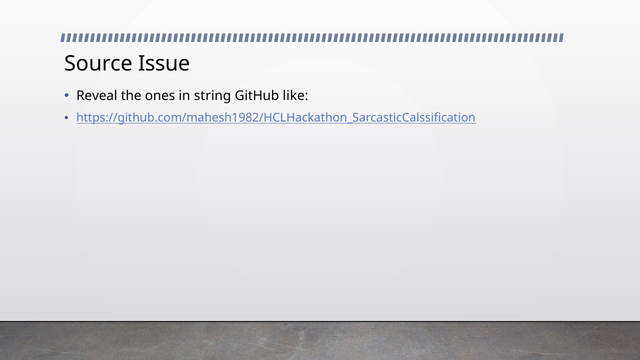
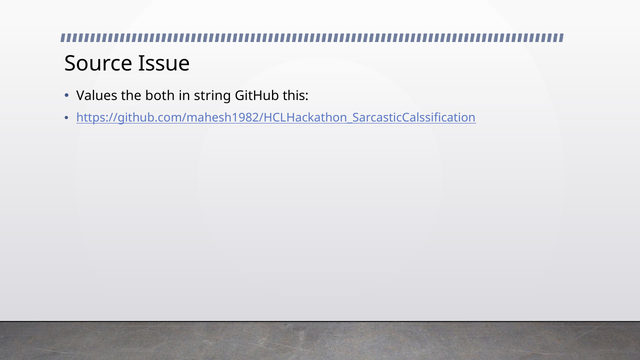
Reveal: Reveal -> Values
ones: ones -> both
like: like -> this
